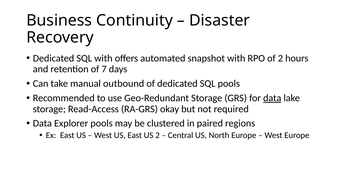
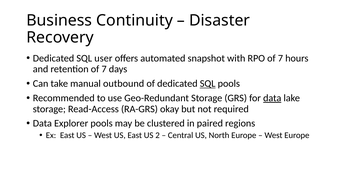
SQL with: with -> user
RPO of 2: 2 -> 7
SQL at (208, 84) underline: none -> present
